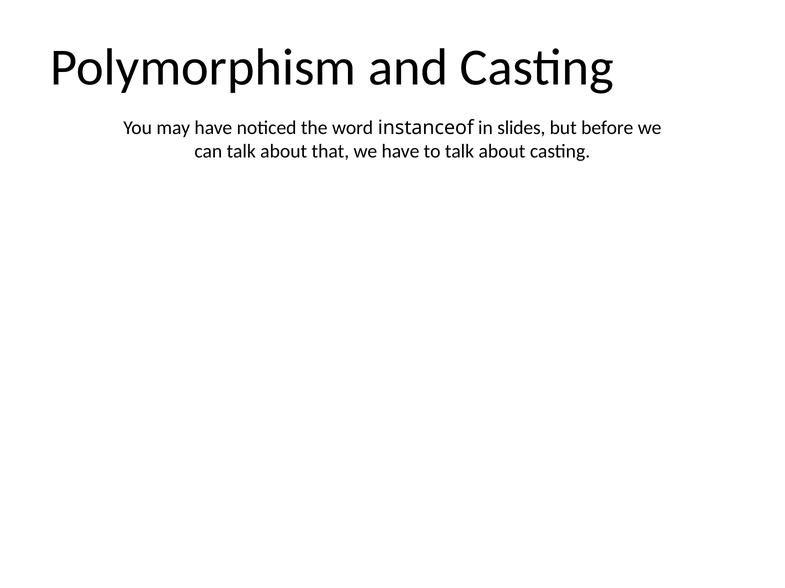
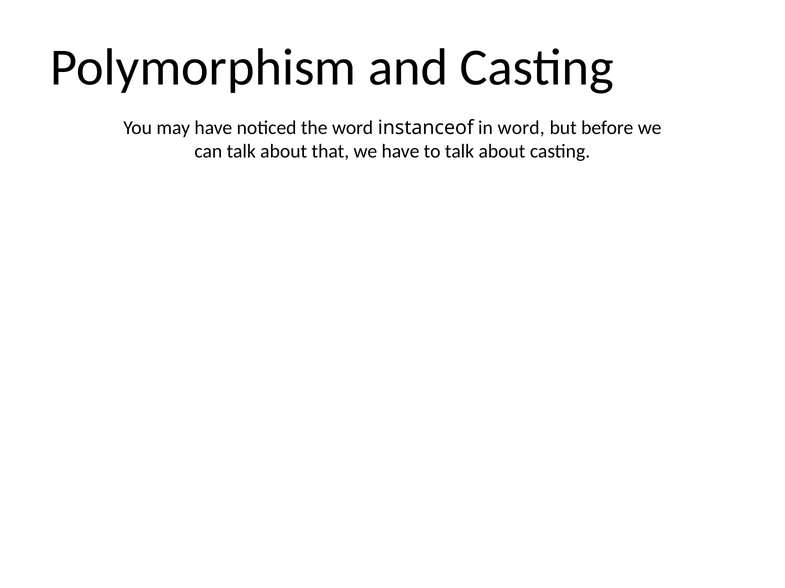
in slides: slides -> word
